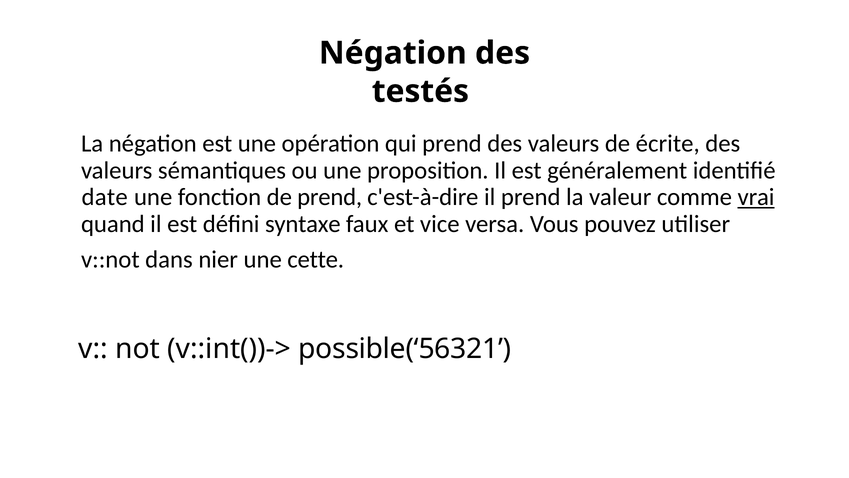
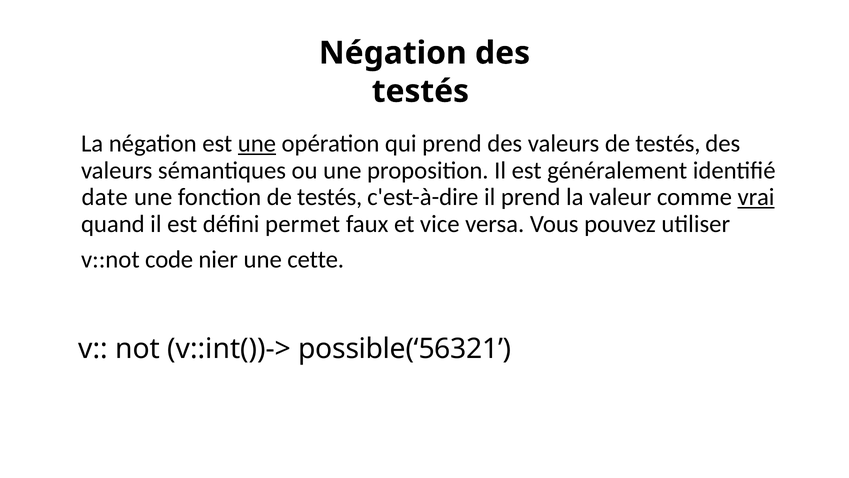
une at (257, 144) underline: none -> present
valeurs de écrite: écrite -> testés
fonction de prend: prend -> testés
syntaxe: syntaxe -> permet
dans: dans -> code
